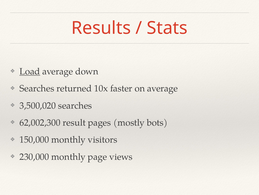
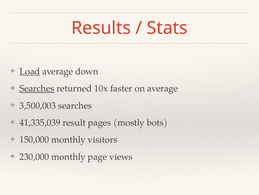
Searches at (37, 88) underline: none -> present
3,500,020: 3,500,020 -> 3,500,003
62,002,300: 62,002,300 -> 41,335,039
